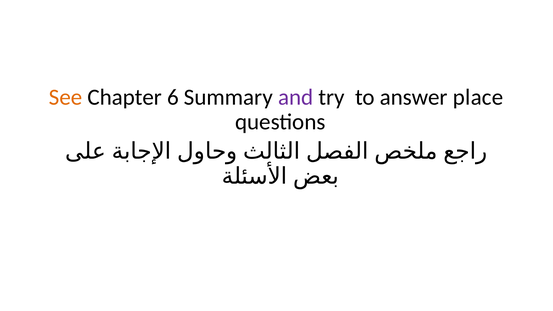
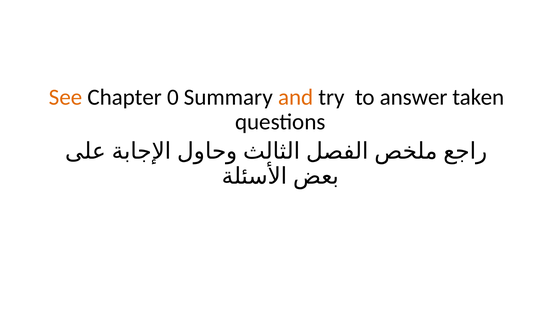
6: 6 -> 0
and colour: purple -> orange
place: place -> taken
